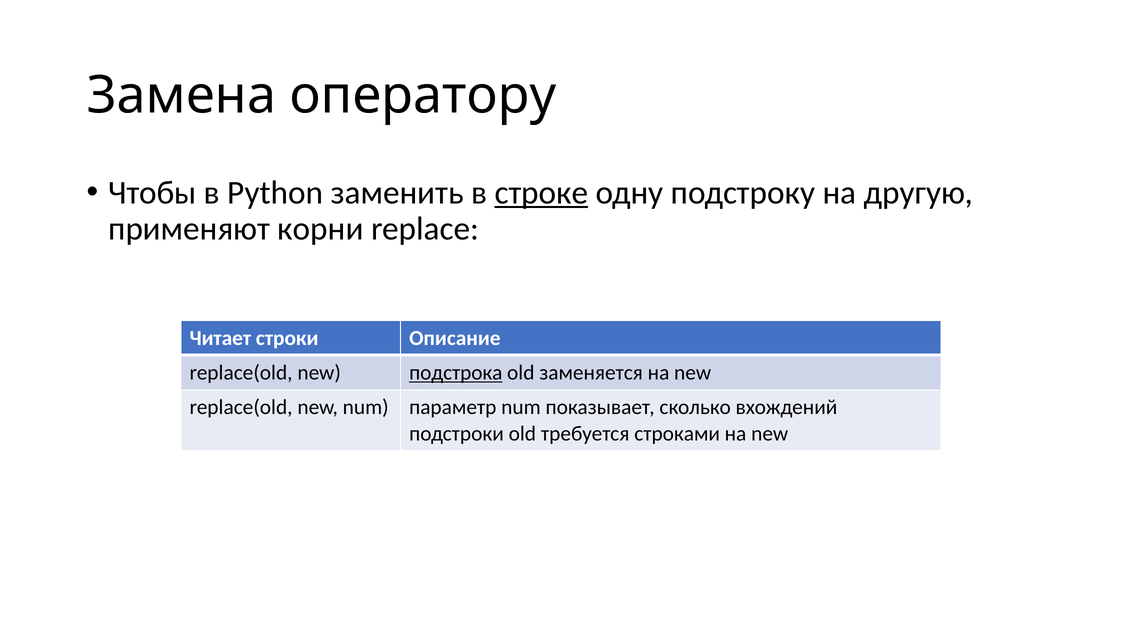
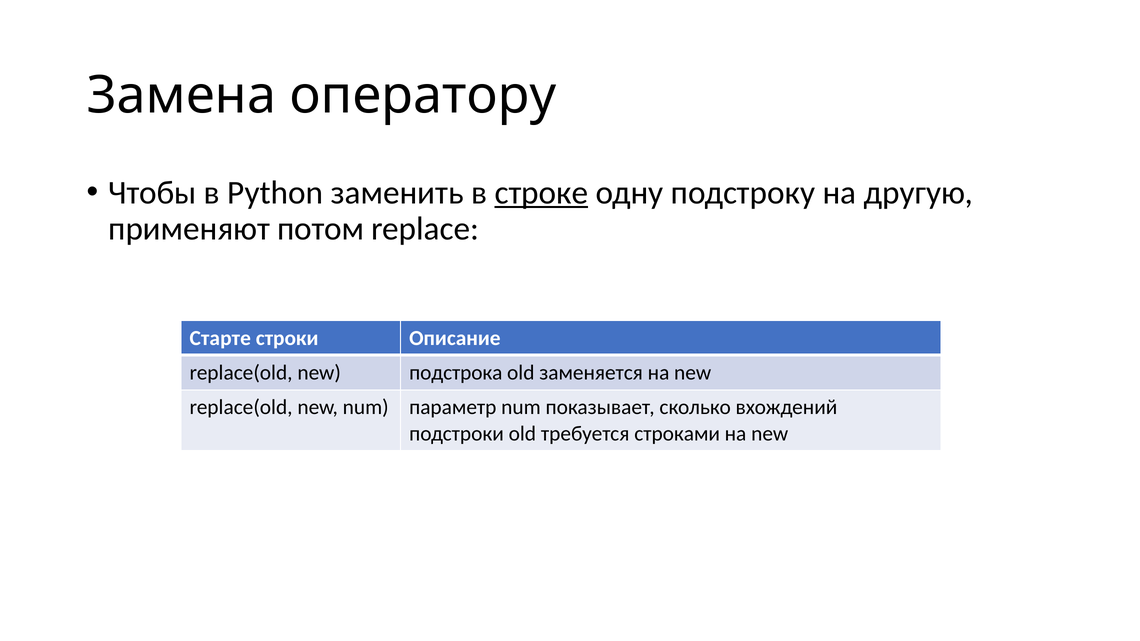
корни: корни -> потом
Читает: Читает -> Старте
подстрока underline: present -> none
